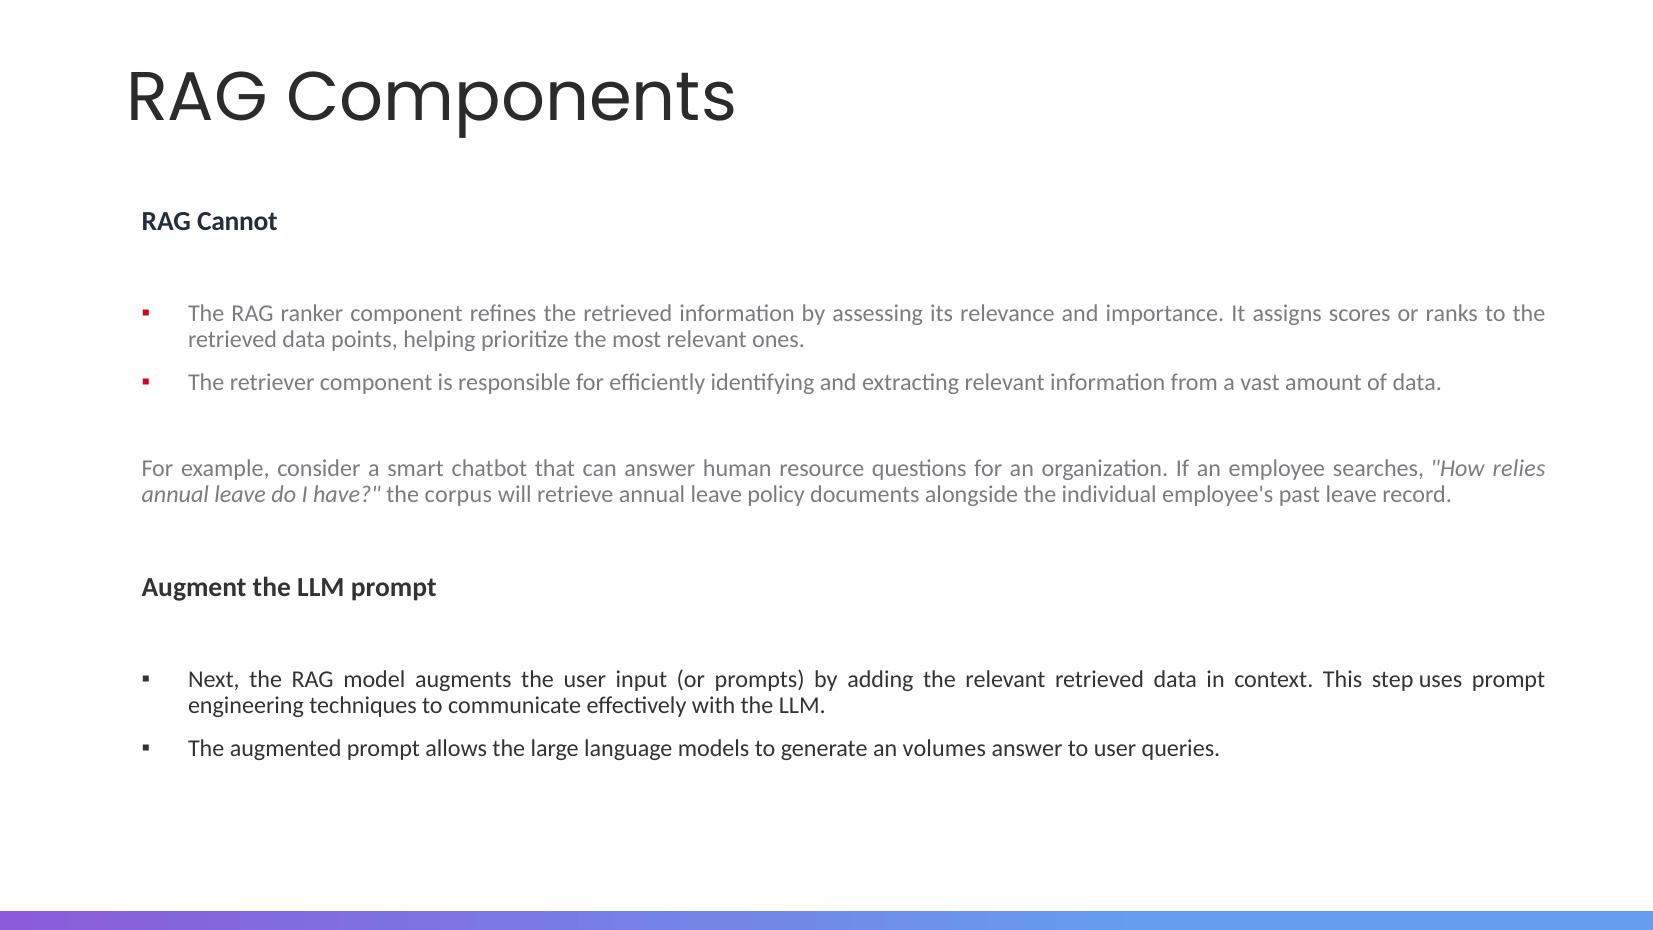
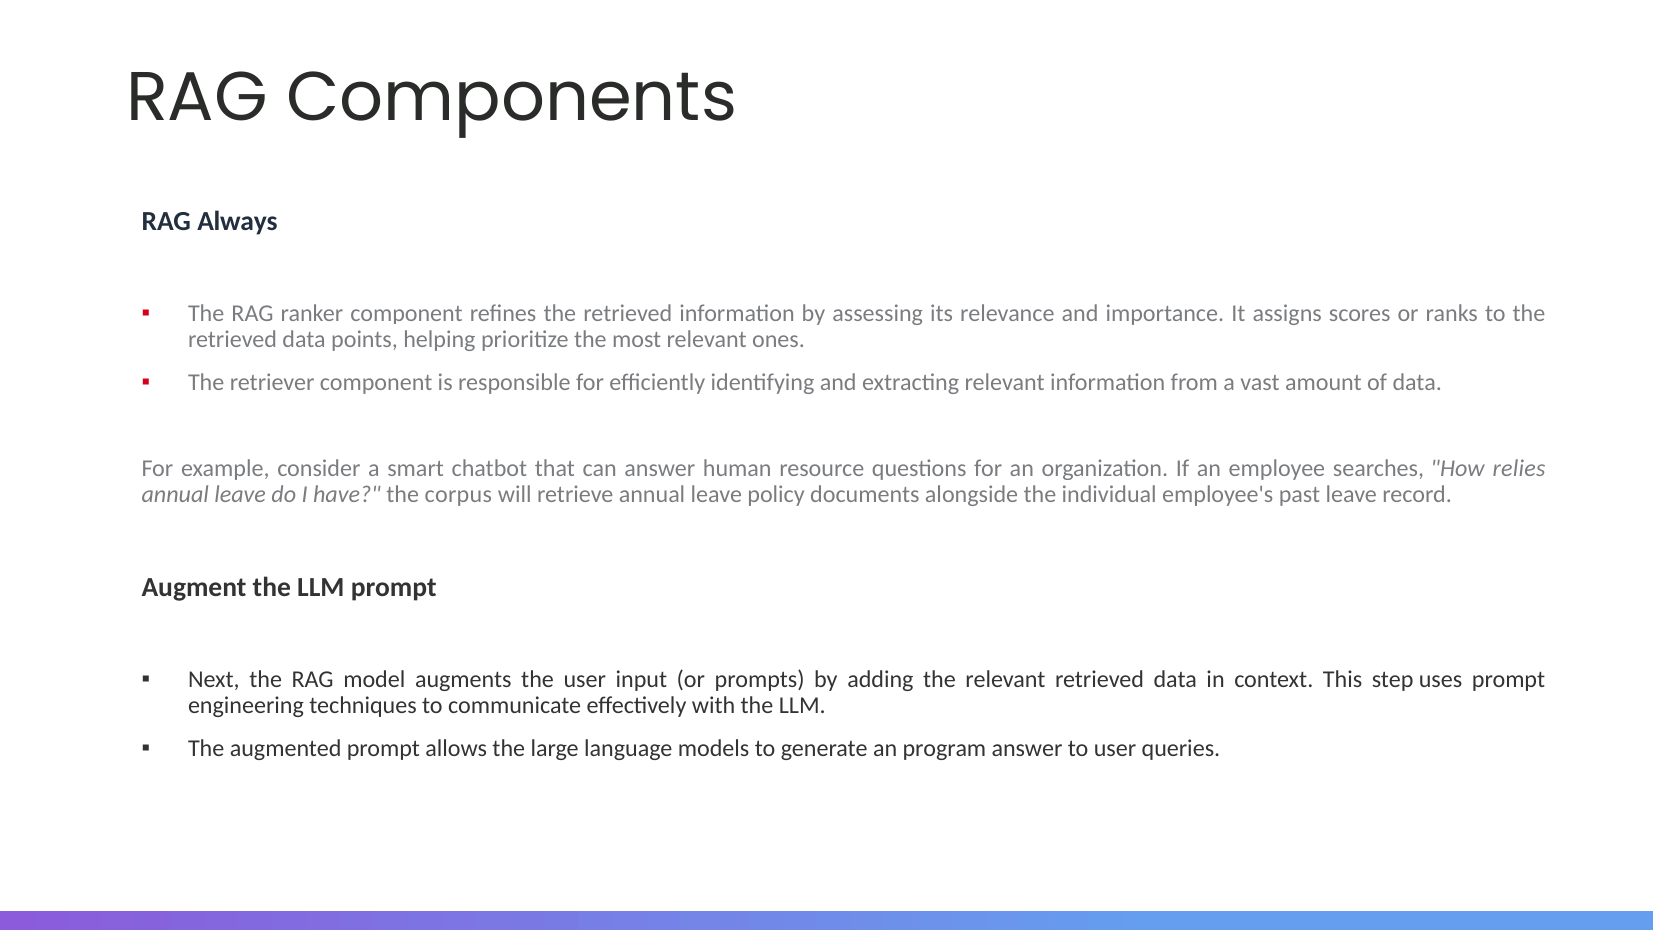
Cannot: Cannot -> Always
volumes: volumes -> program
